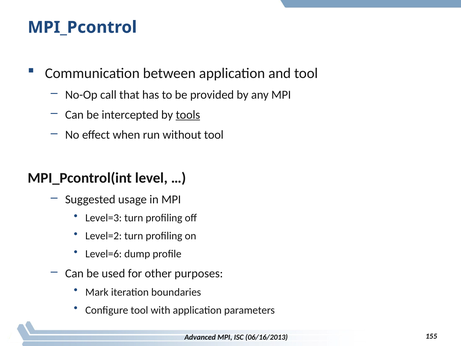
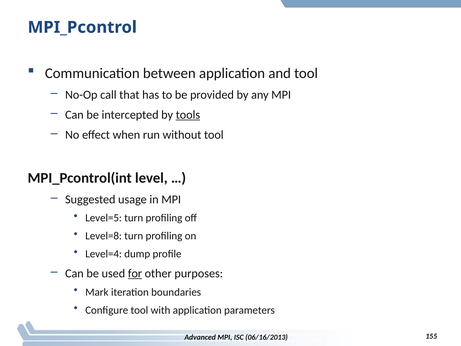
Level=3: Level=3 -> Level=5
Level=2: Level=2 -> Level=8
Level=6: Level=6 -> Level=4
for underline: none -> present
